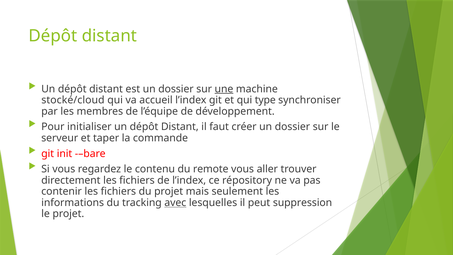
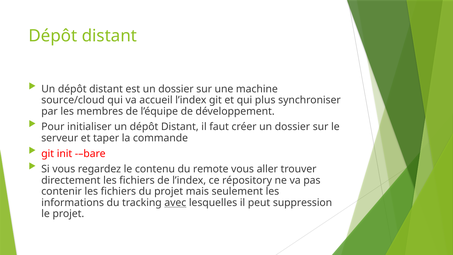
une underline: present -> none
stocké/cloud: stocké/cloud -> source/cloud
type: type -> plus
